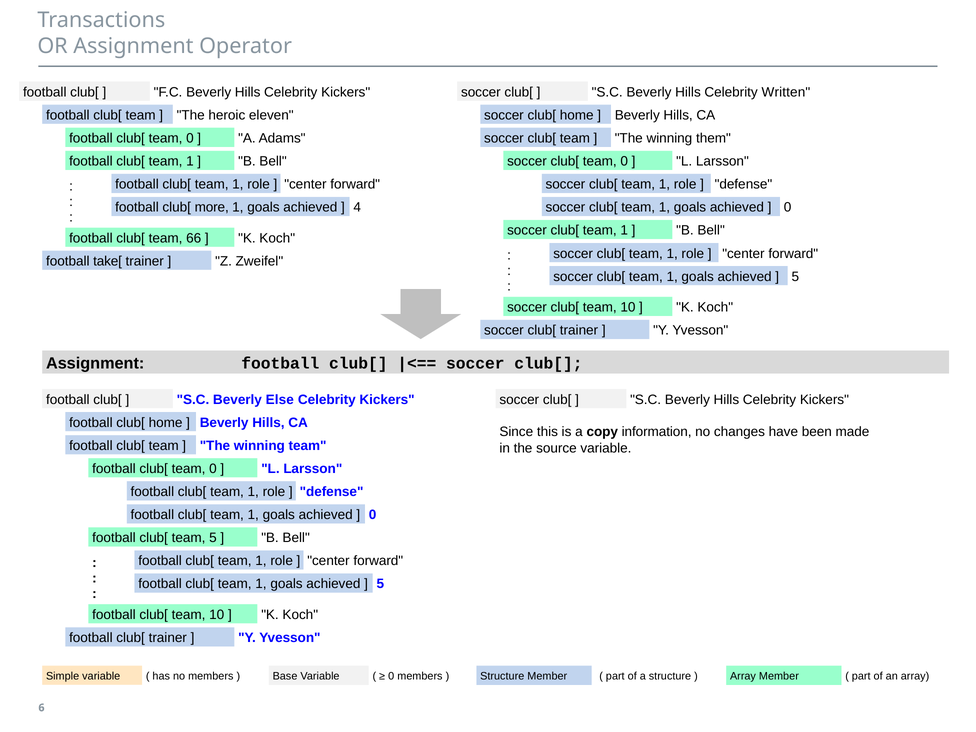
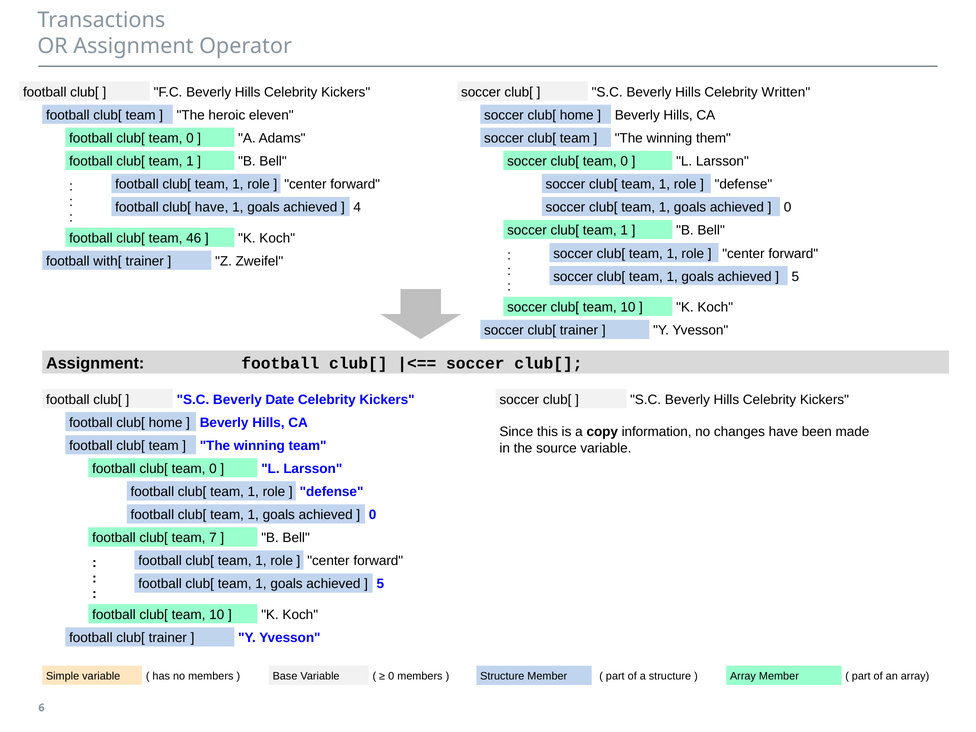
club[ more: more -> have
66: 66 -> 46
take[: take[ -> with[
Else: Else -> Date
team 5: 5 -> 7
